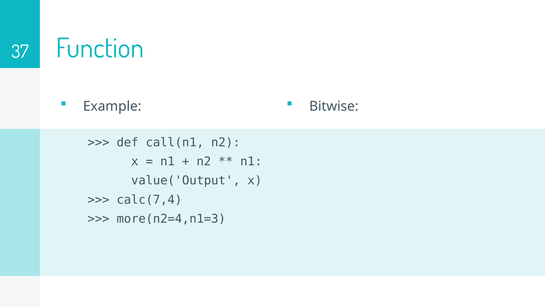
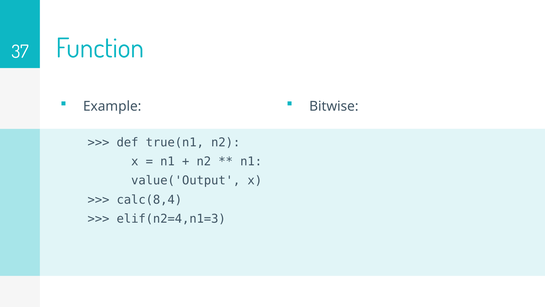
call(n1: call(n1 -> true(n1
calc(7,4: calc(7,4 -> calc(8,4
more(n2=4,n1=3: more(n2=4,n1=3 -> elif(n2=4,n1=3
